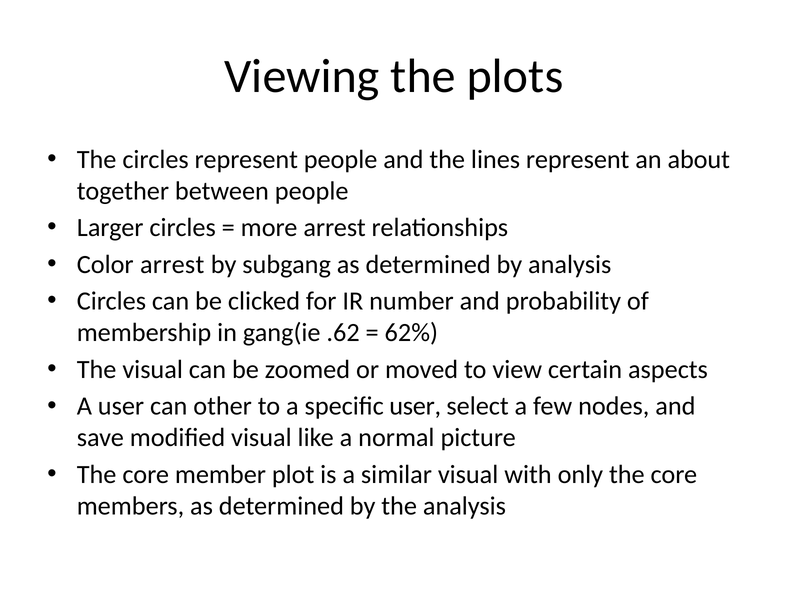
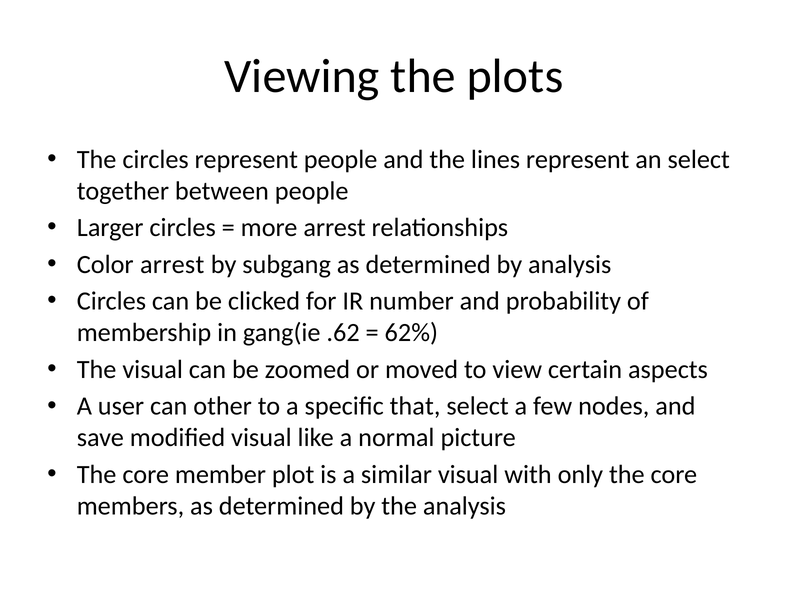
an about: about -> select
specific user: user -> that
